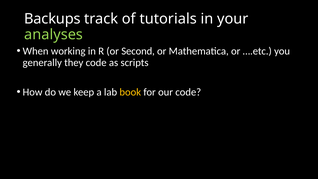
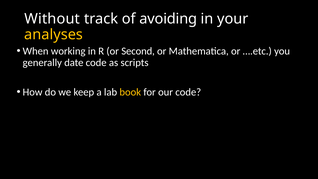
Backups: Backups -> Without
tutorials: tutorials -> avoiding
analyses colour: light green -> yellow
they: they -> date
